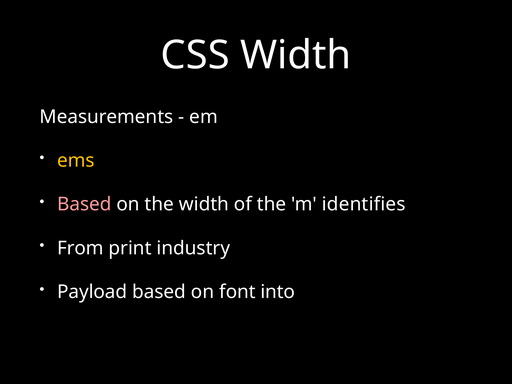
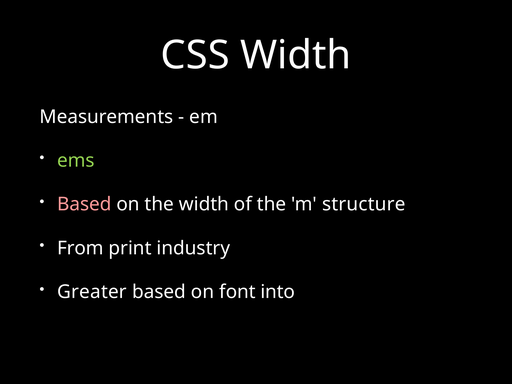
ems colour: yellow -> light green
identifies: identifies -> structure
Payload: Payload -> Greater
